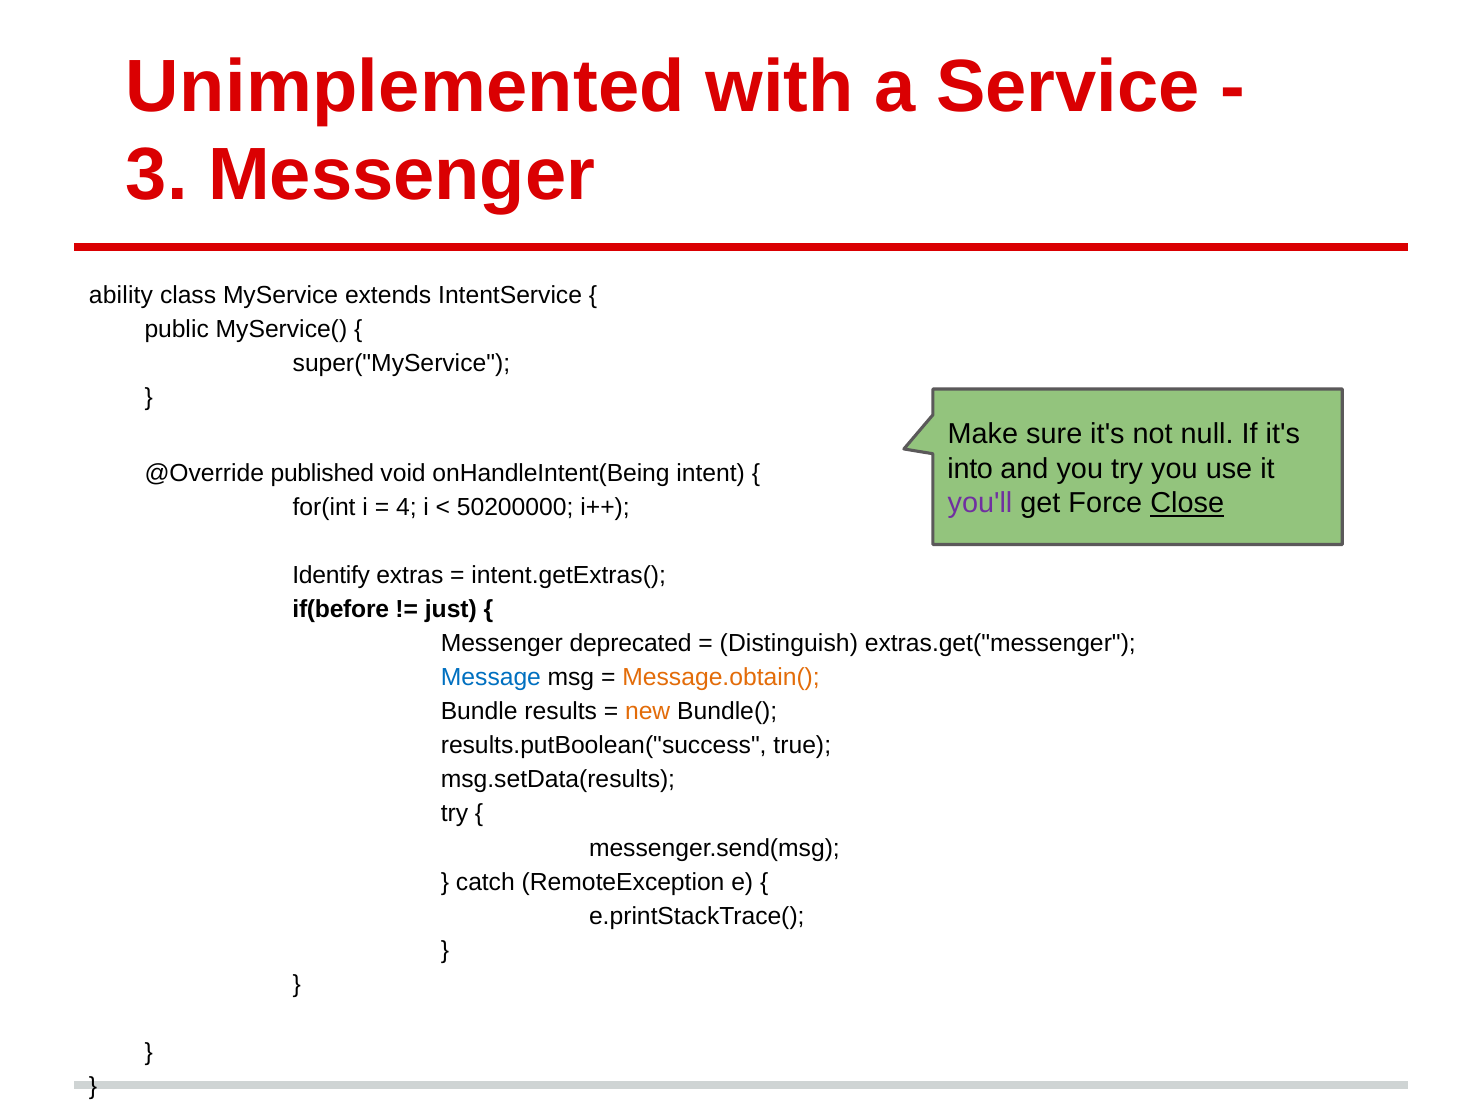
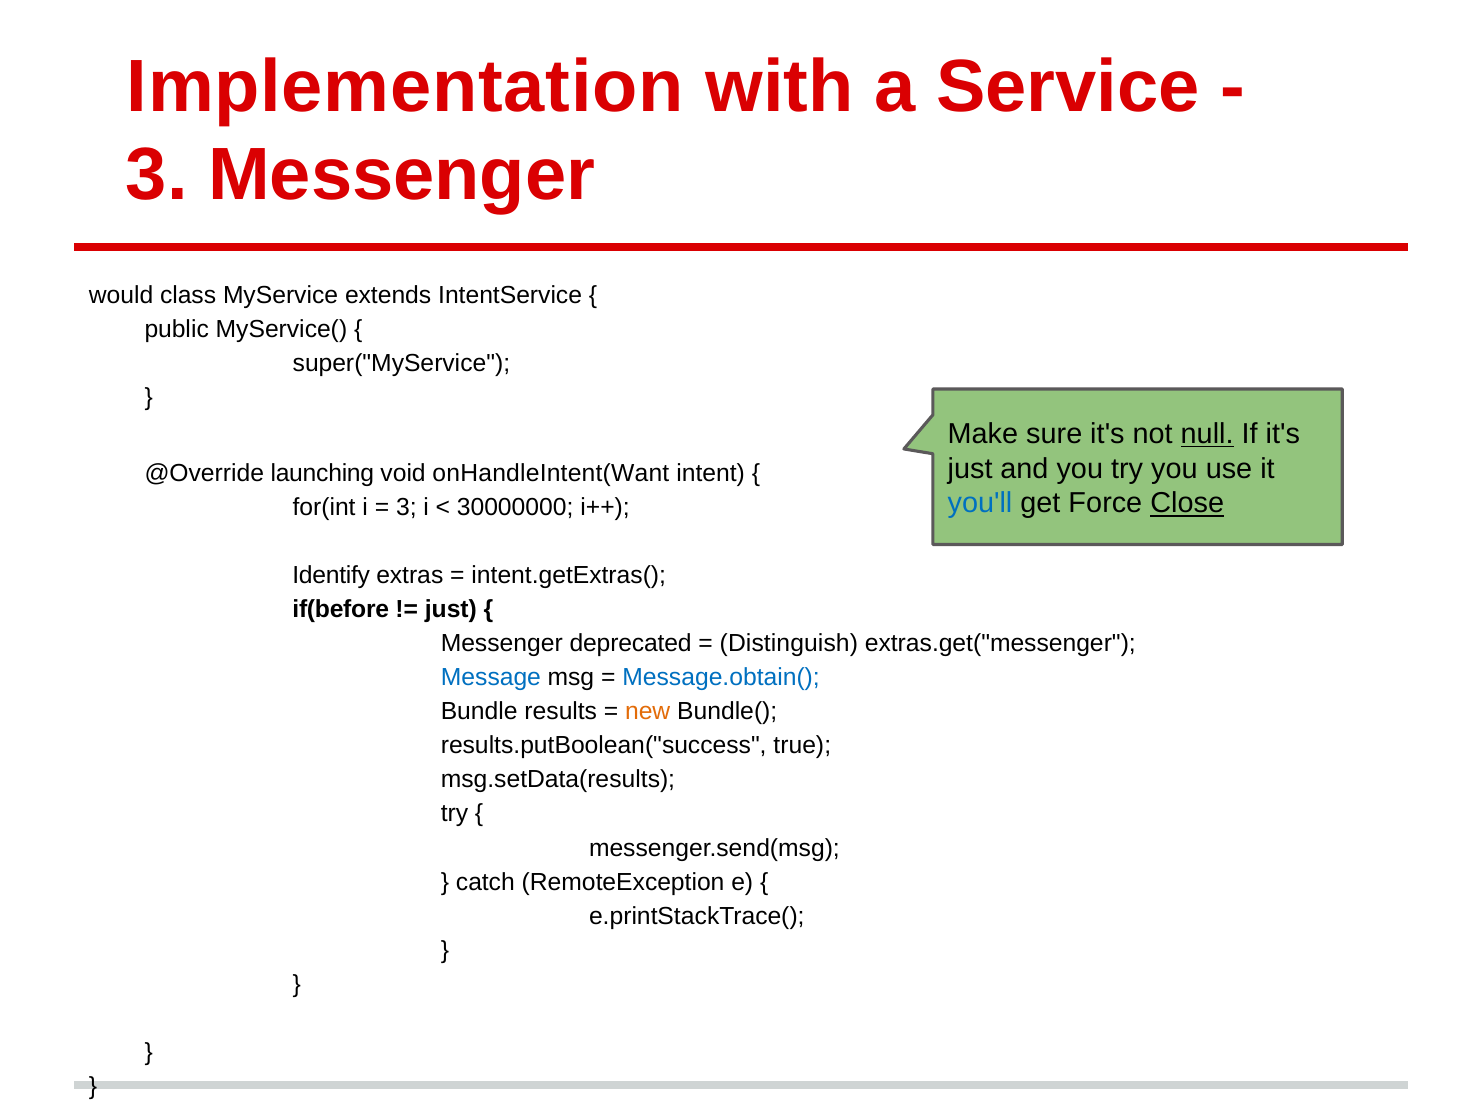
Unimplemented: Unimplemented -> Implementation
ability: ability -> would
null underline: none -> present
into at (970, 469): into -> just
published: published -> launching
onHandleIntent(Being: onHandleIntent(Being -> onHandleIntent(Want
you'll colour: purple -> blue
4 at (406, 508): 4 -> 3
50200000: 50200000 -> 30000000
Message.obtain( colour: orange -> blue
